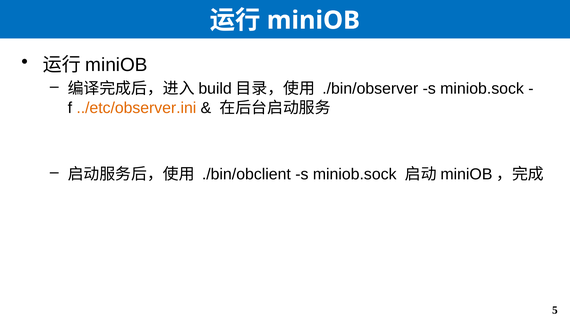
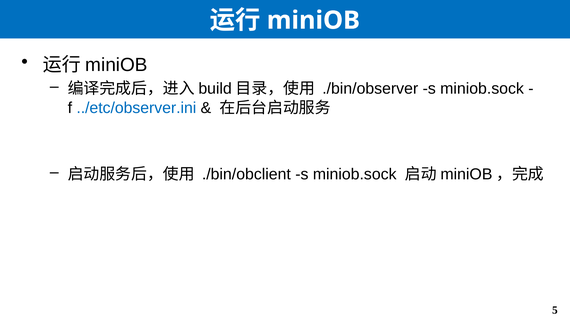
../etc/observer.ini colour: orange -> blue
